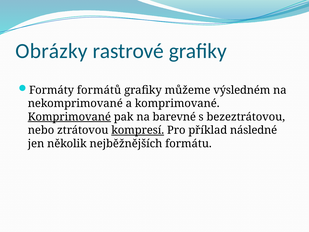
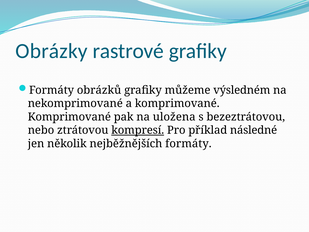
formátů: formátů -> obrázků
Komprimované at (69, 117) underline: present -> none
barevné: barevné -> uložena
nejběžnějších formátu: formátu -> formáty
